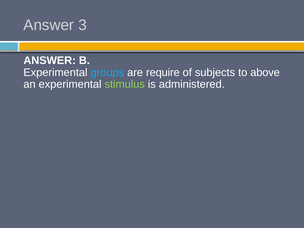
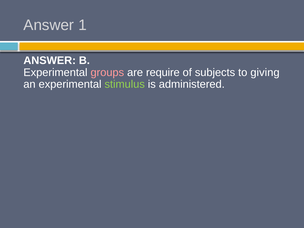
3: 3 -> 1
groups colour: light blue -> pink
above: above -> giving
